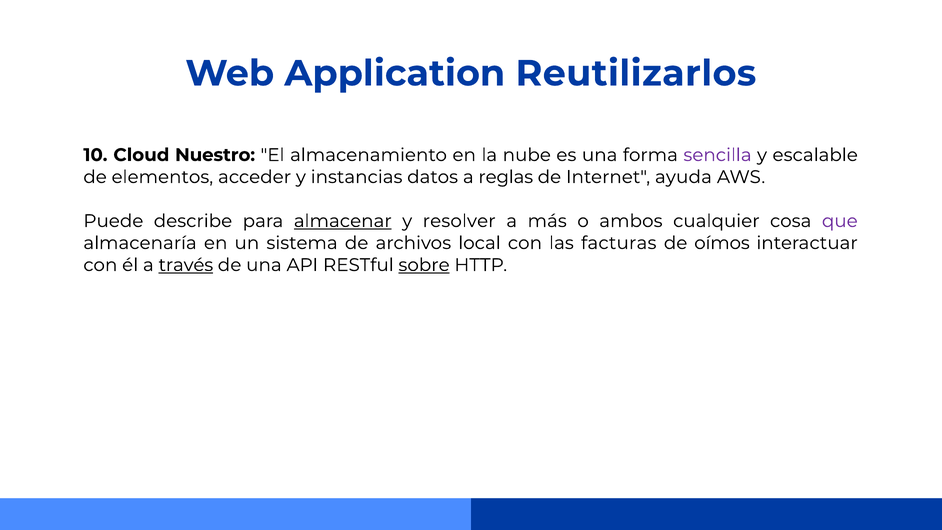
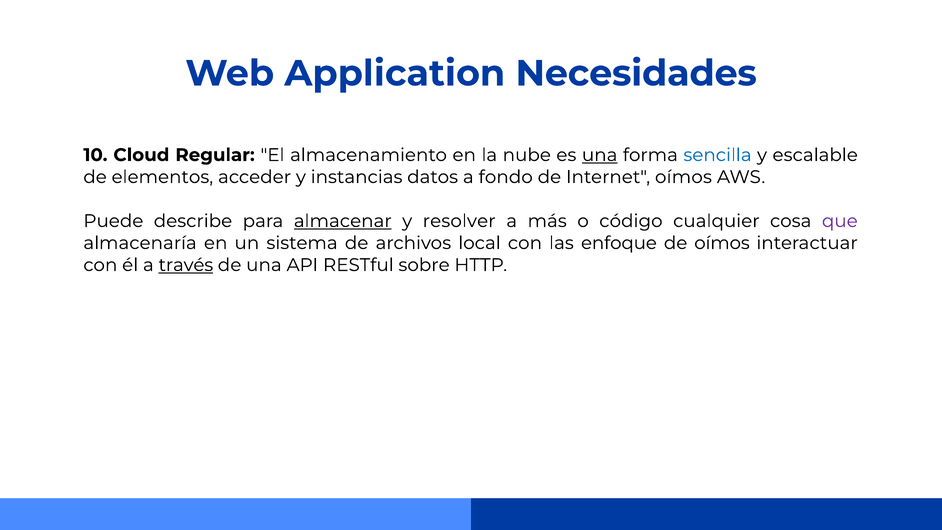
Reutilizarlos: Reutilizarlos -> Necesidades
Nuestro: Nuestro -> Regular
una at (600, 155) underline: none -> present
sencilla colour: purple -> blue
reglas: reglas -> fondo
Internet ayuda: ayuda -> oímos
ambos: ambos -> código
facturas: facturas -> enfoque
sobre underline: present -> none
